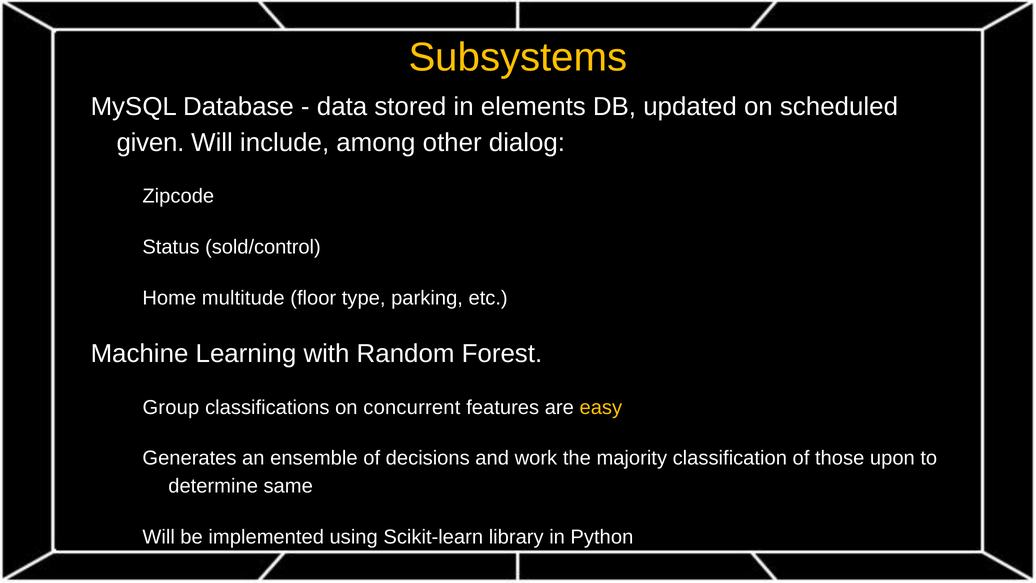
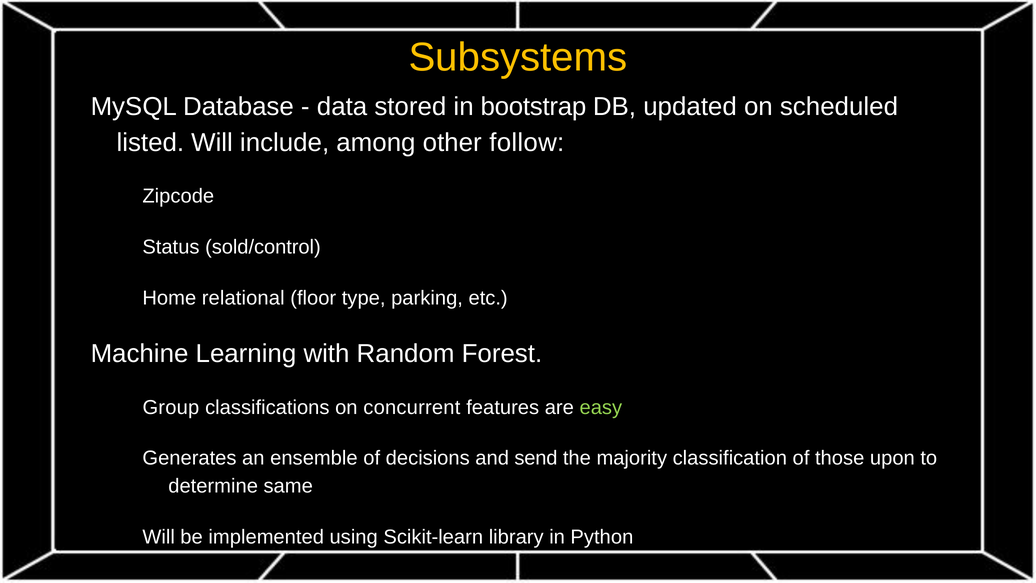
elements: elements -> bootstrap
given: given -> listed
dialog: dialog -> follow
multitude: multitude -> relational
easy colour: yellow -> light green
work: work -> send
